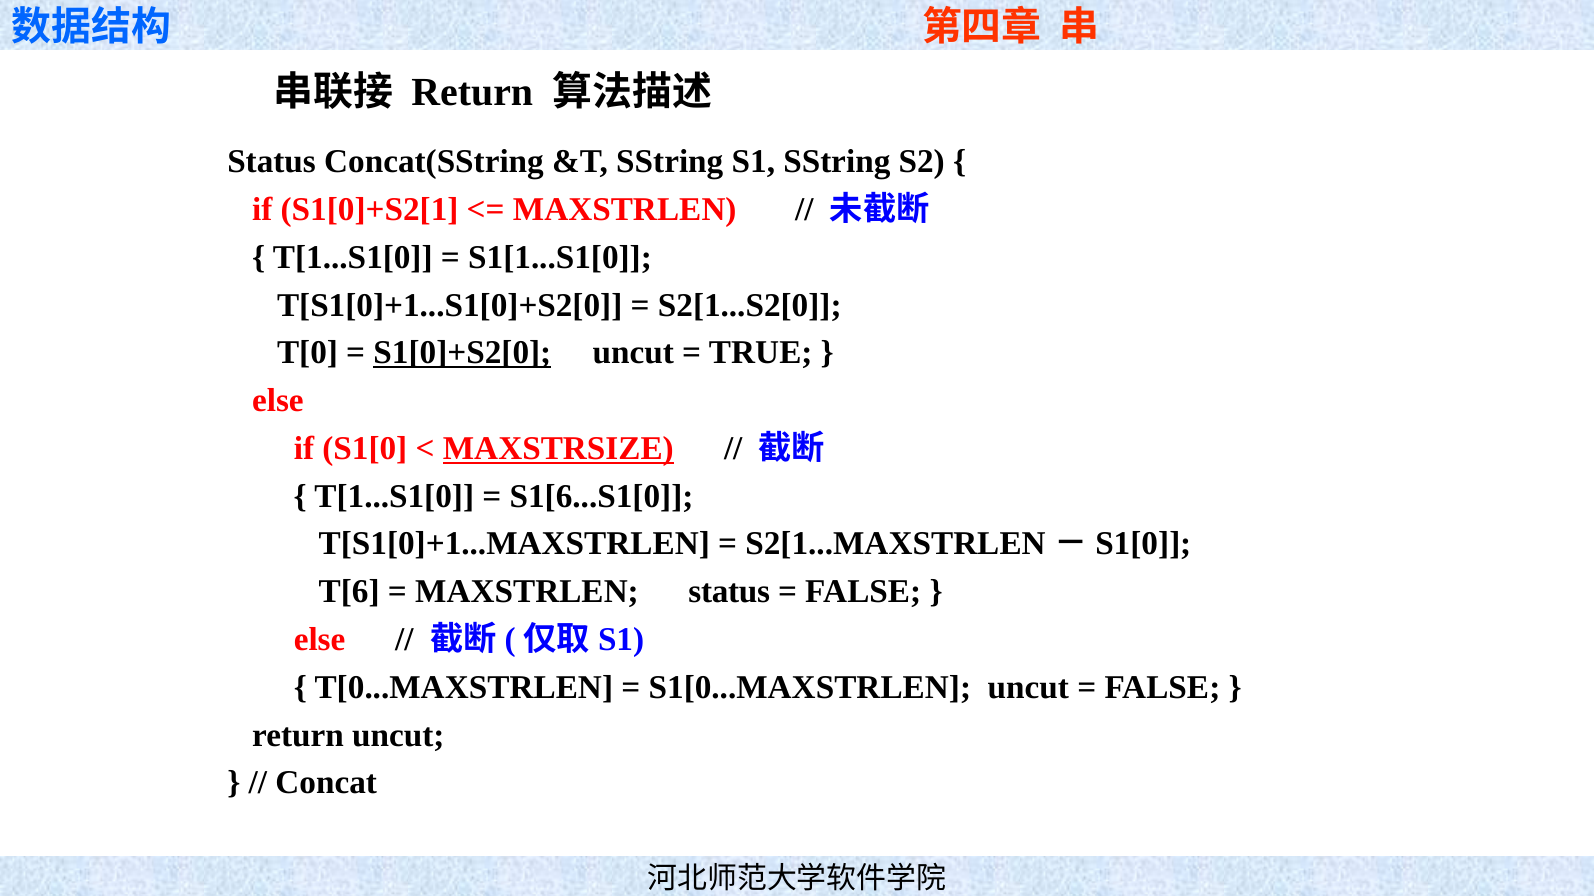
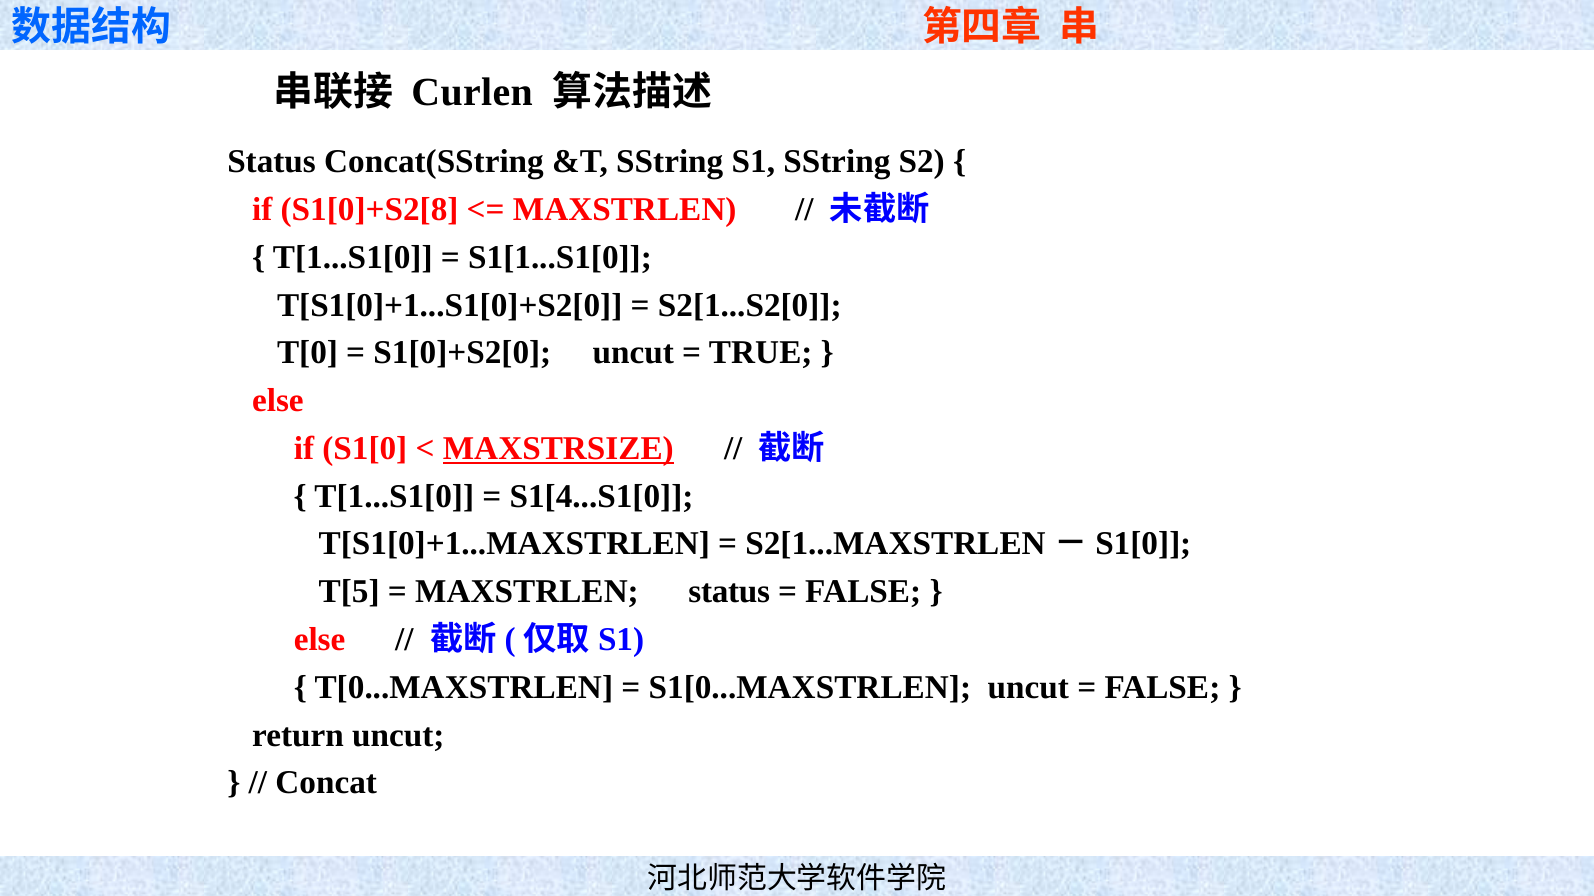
Return at (472, 92): Return -> Curlen
S1[0]+S2[1: S1[0]+S2[1 -> S1[0]+S2[8
S1[0]+S2[0 underline: present -> none
S1[6...S1[0: S1[6...S1[0 -> S1[4...S1[0
T[6: T[6 -> T[5
